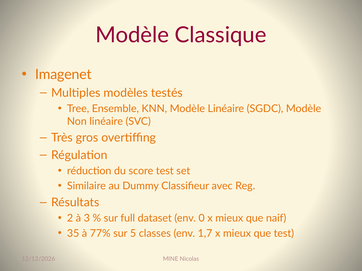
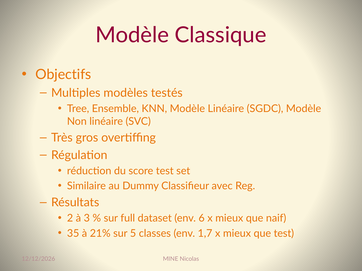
Imagenet: Imagenet -> Objectifs
0: 0 -> 6
77%: 77% -> 21%
